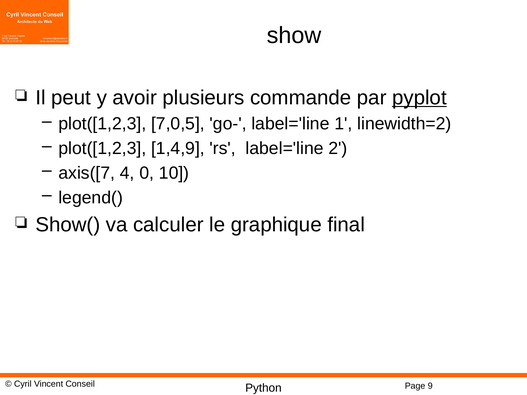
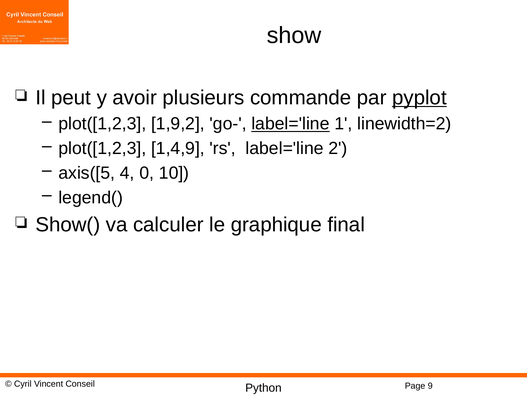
7,0,5: 7,0,5 -> 1,9,2
label='line at (290, 124) underline: none -> present
axis([7: axis([7 -> axis([5
